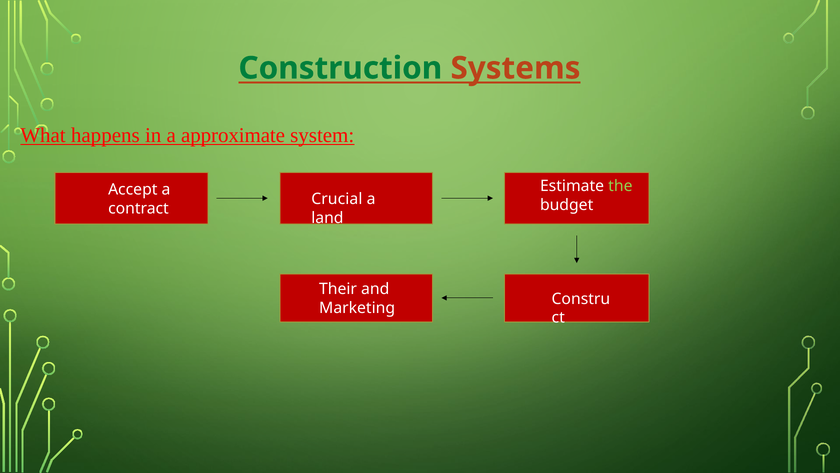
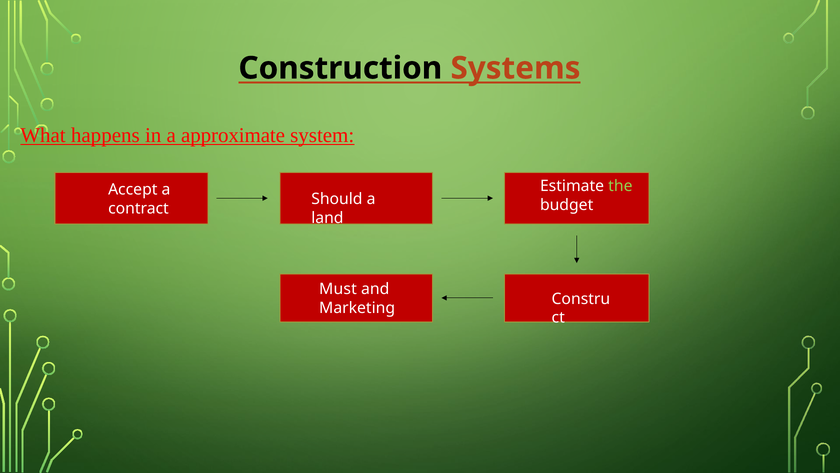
Construction colour: green -> black
Crucial: Crucial -> Should
Their: Their -> Must
